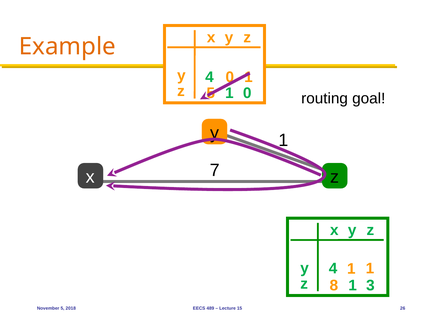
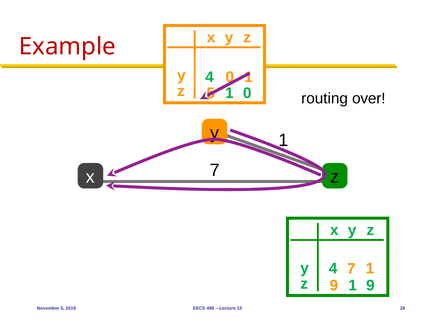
Example colour: orange -> red
goal: goal -> over
4 1: 1 -> 7
z 8: 8 -> 9
1 3: 3 -> 9
